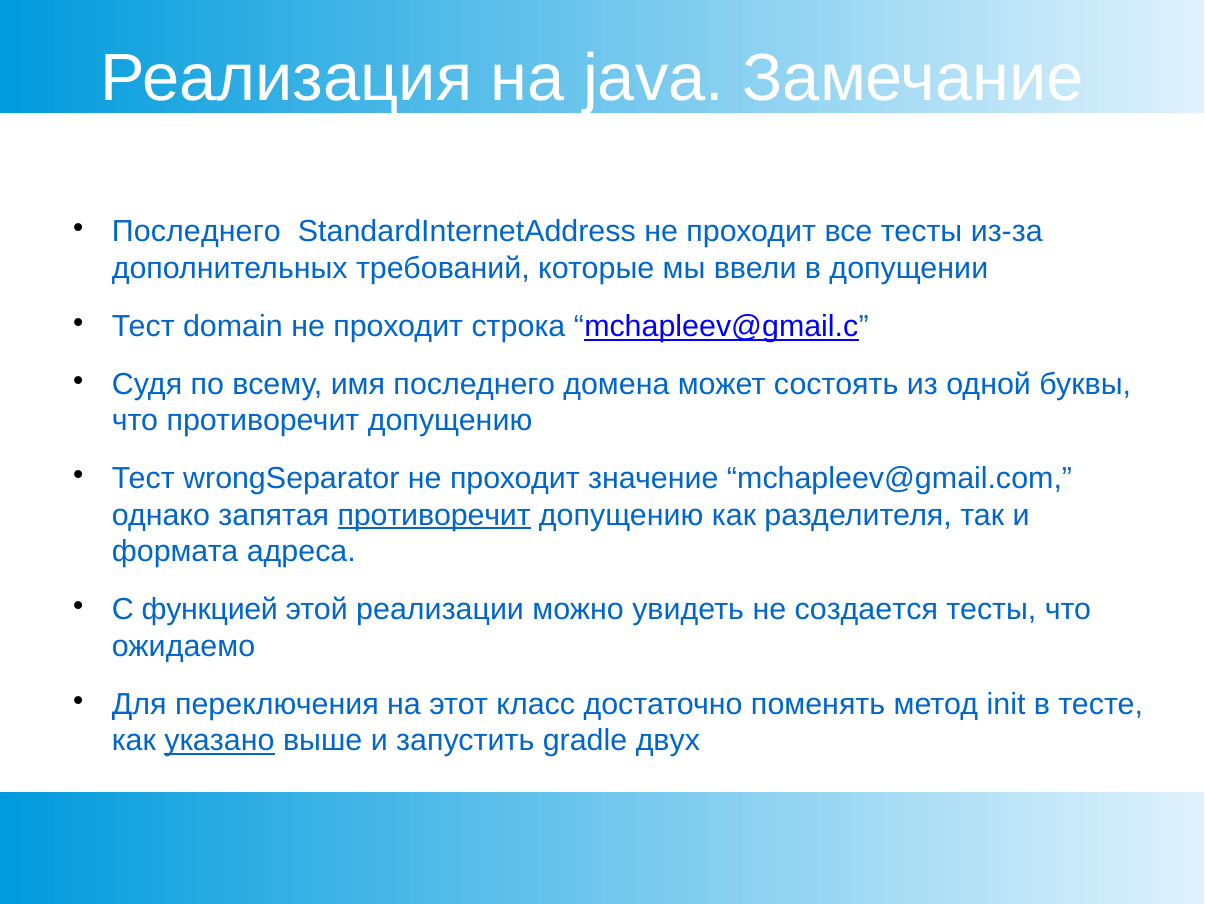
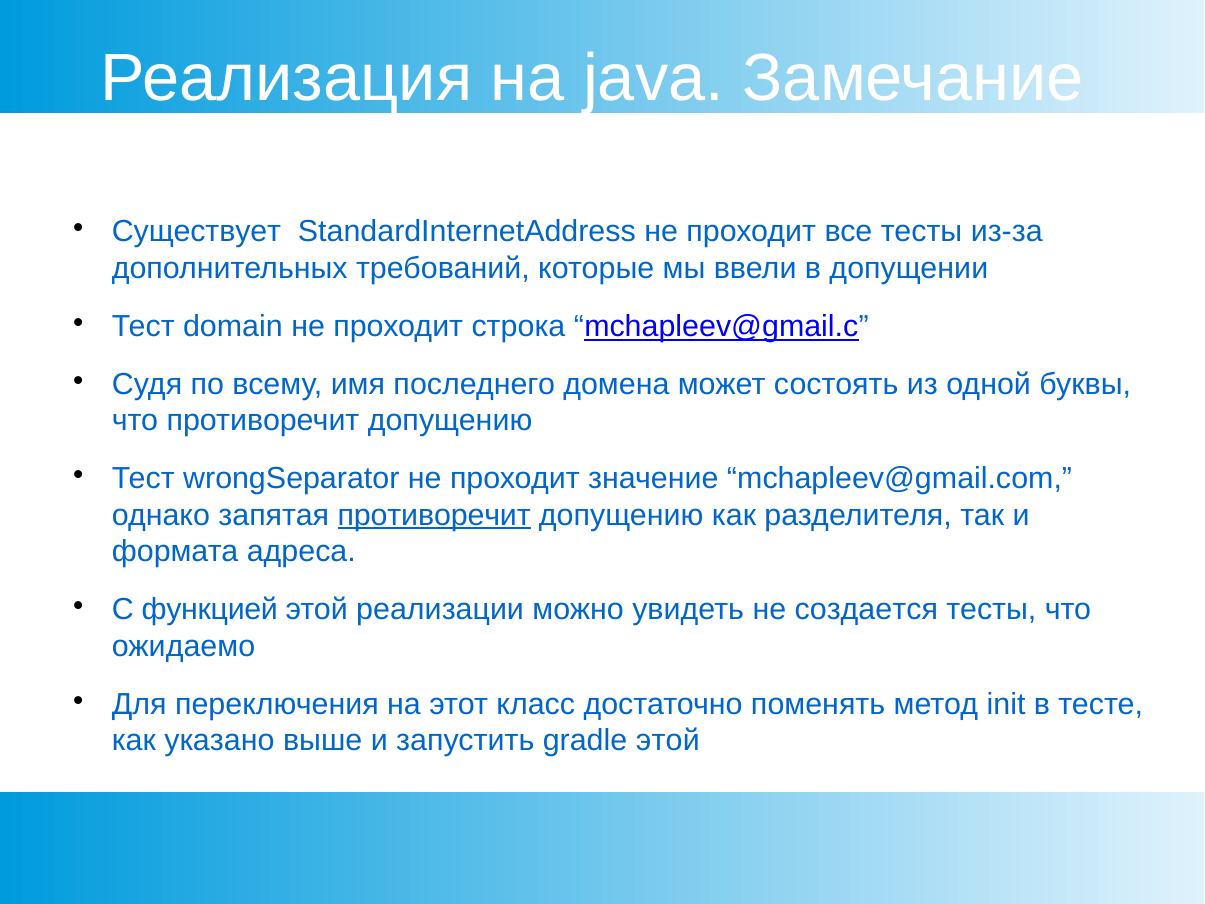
Последнего at (196, 232): Последнего -> Существует
указано underline: present -> none
gradle двух: двух -> этой
